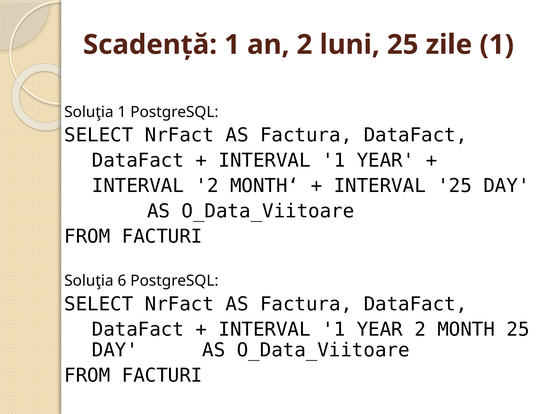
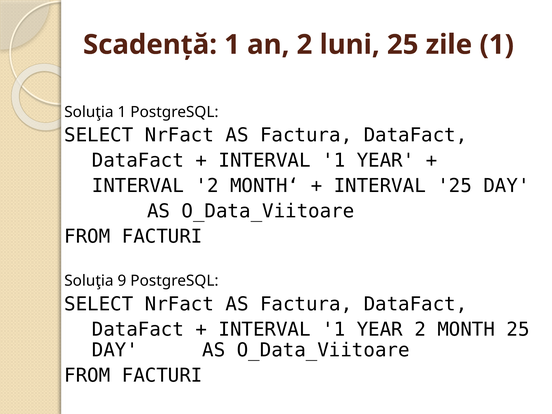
6: 6 -> 9
